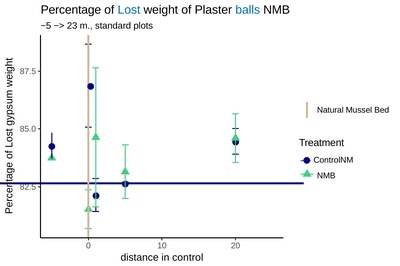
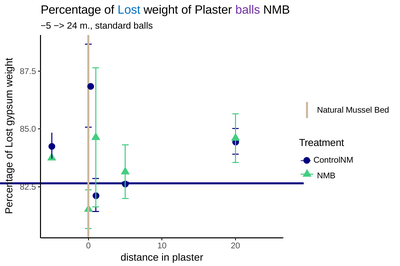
balls at (248, 10) colour: blue -> purple
23: 23 -> 24
standard plots: plots -> balls
in control: control -> plaster
